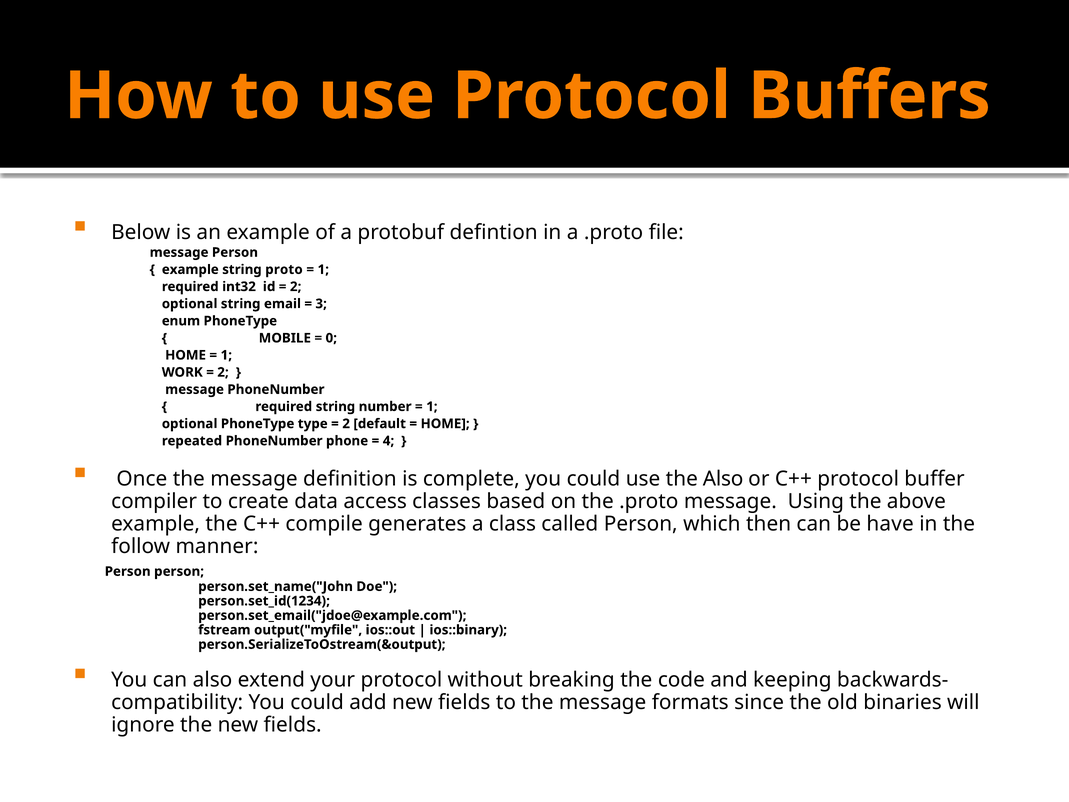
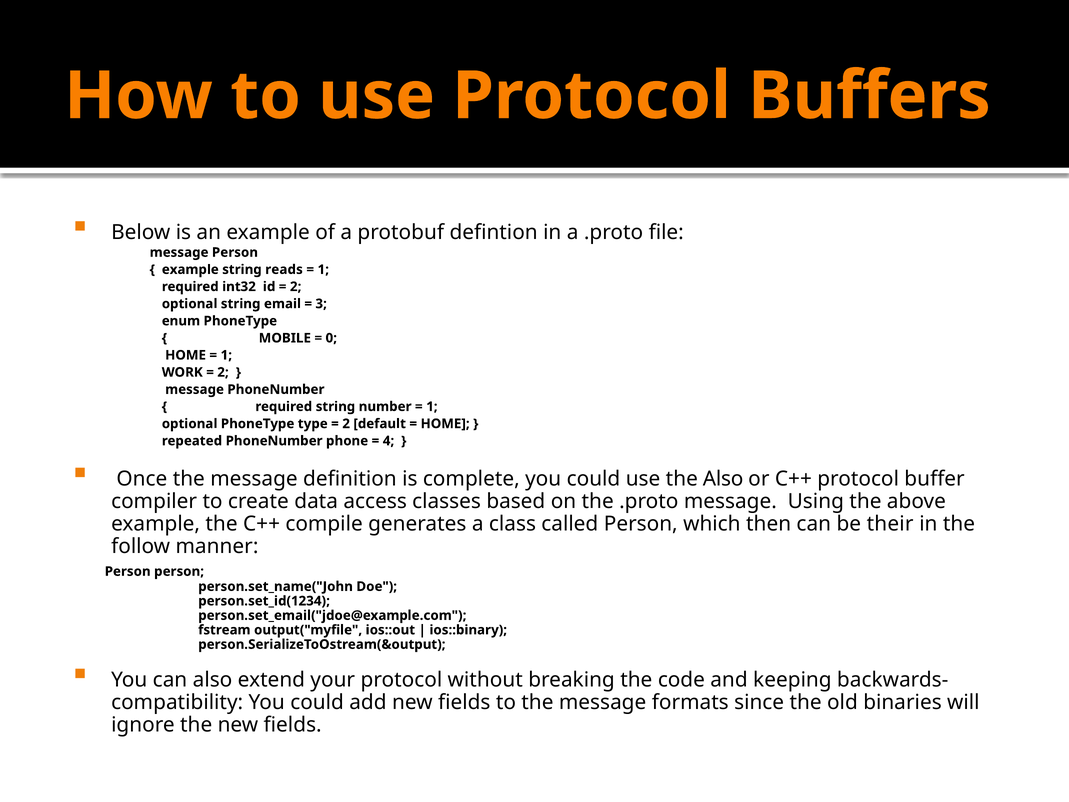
proto: proto -> reads
have: have -> their
